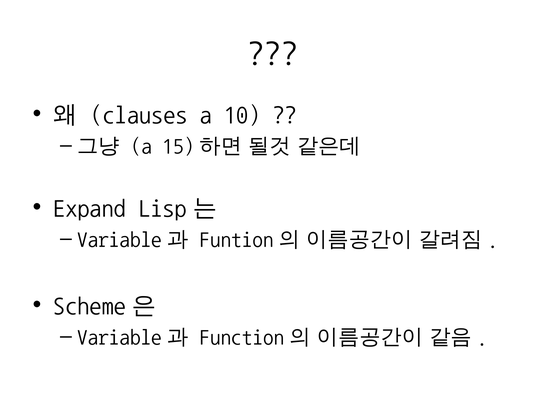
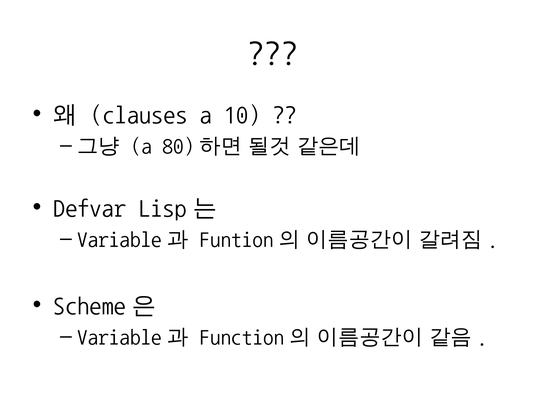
15: 15 -> 80
Expand: Expand -> Defvar
